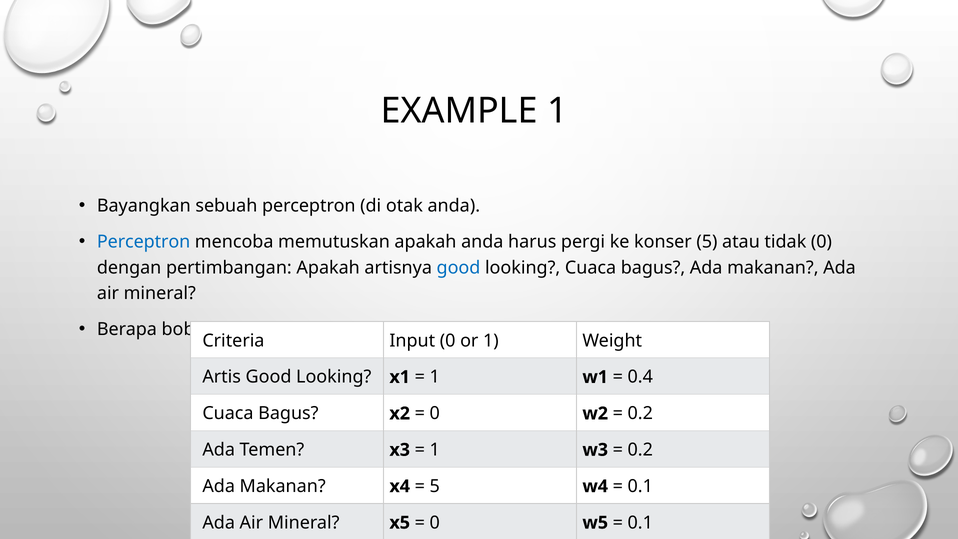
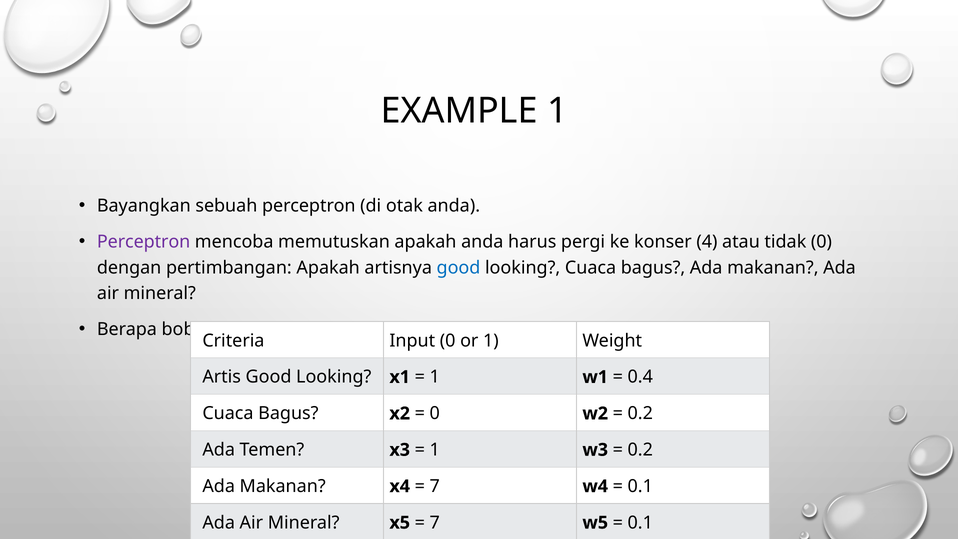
Perceptron at (144, 242) colour: blue -> purple
konser 5: 5 -> 4
5 at (435, 486): 5 -> 7
0 at (435, 523): 0 -> 7
